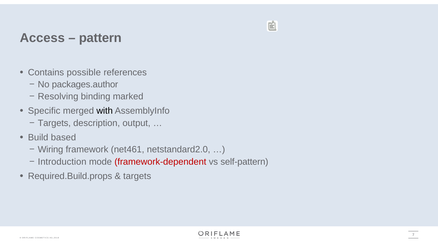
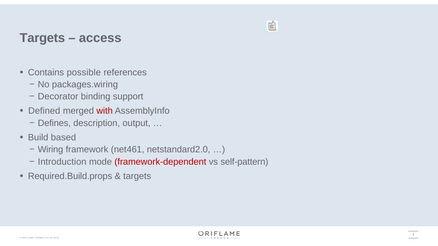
Access at (42, 38): Access -> Targets
pattern: pattern -> access
packages.author: packages.author -> packages.wiring
Resolving: Resolving -> Decorator
marked: marked -> support
Specific: Specific -> Defined
with colour: black -> red
Targets at (54, 123): Targets -> Defines
